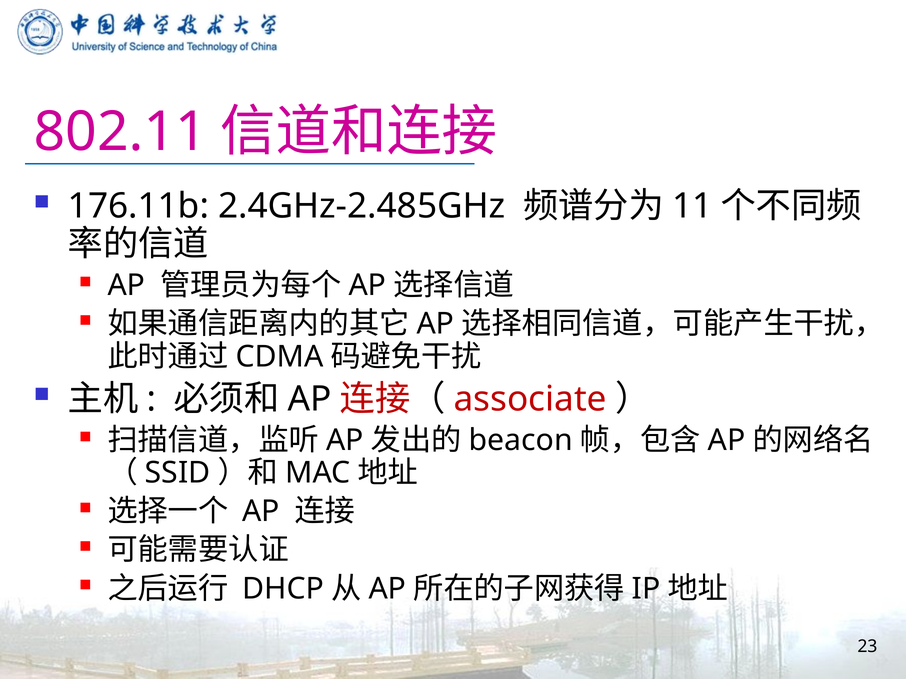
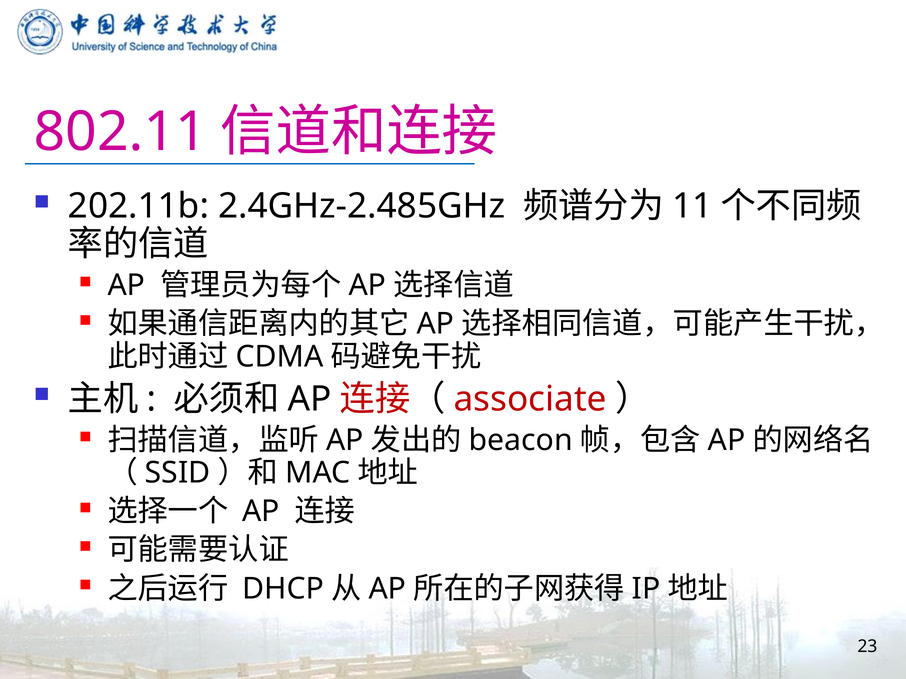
176.11b: 176.11b -> 202.11b
